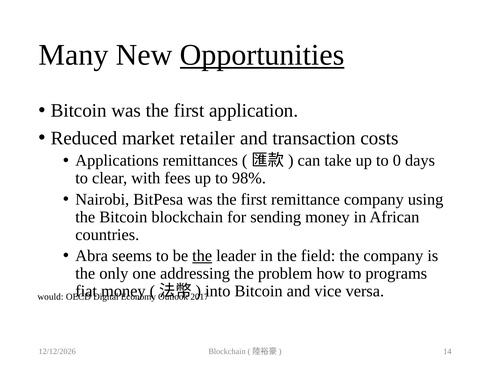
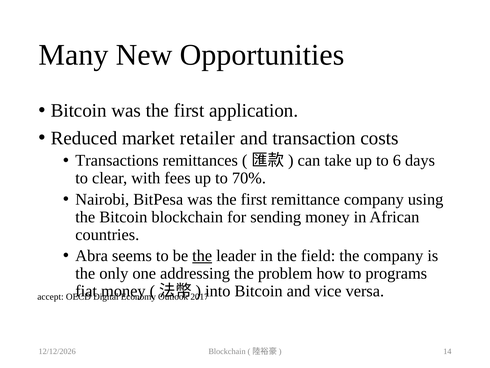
Opportunities underline: present -> none
Applications: Applications -> Transactions
0: 0 -> 6
98%: 98% -> 70%
would: would -> accept
